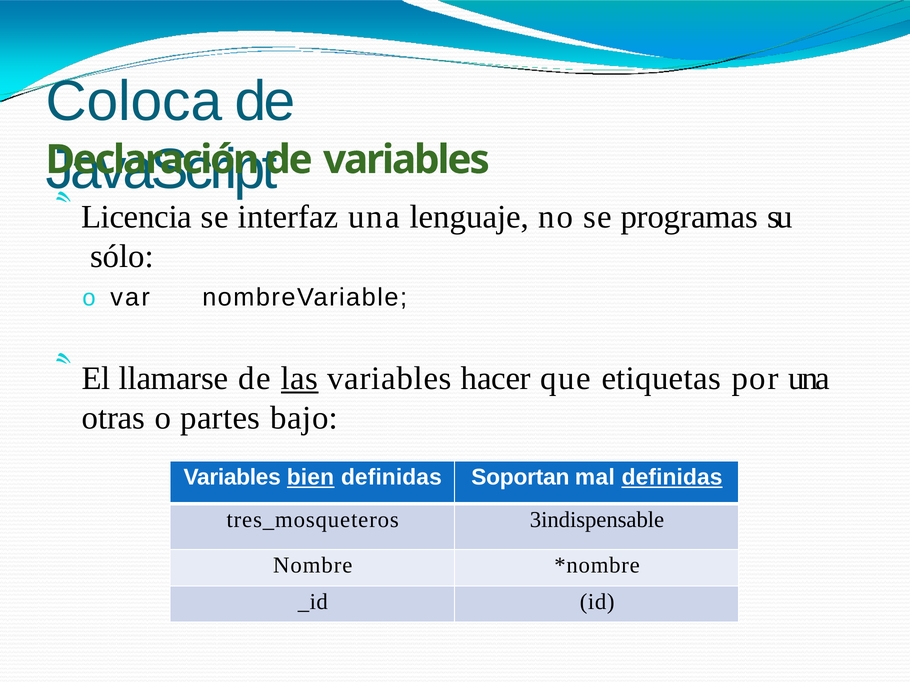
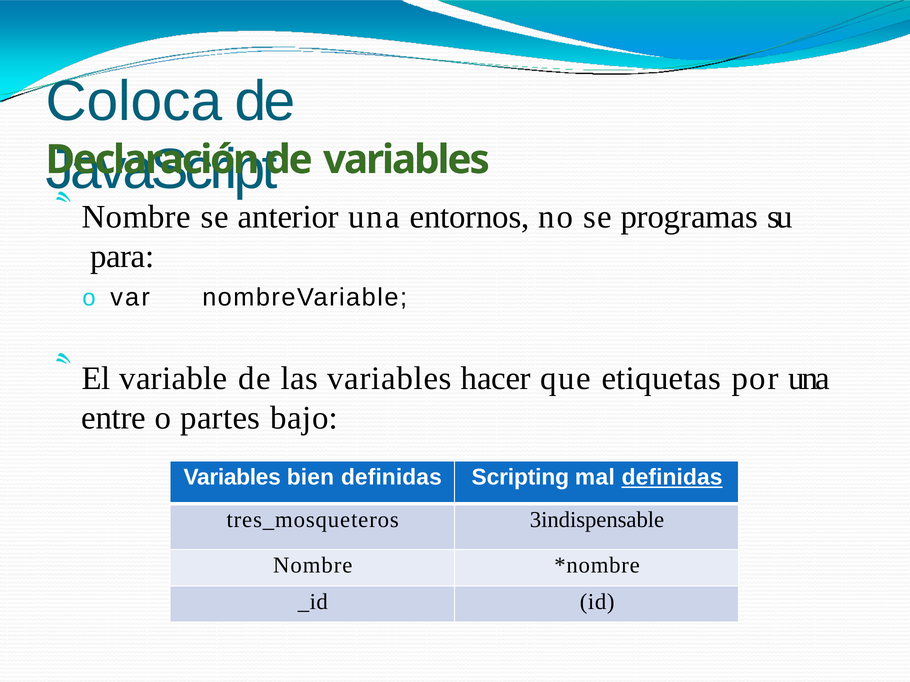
Licencia at (137, 217): Licencia -> Nombre
interfaz: interfaz -> anterior
lenguaje: lenguaje -> entornos
sólo: sólo -> para
llamarse: llamarse -> variable
las underline: present -> none
otras: otras -> entre
bien underline: present -> none
Soportan: Soportan -> Scripting
